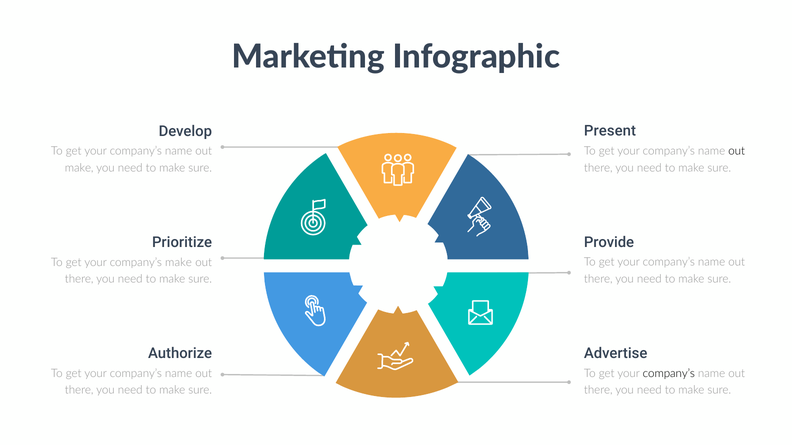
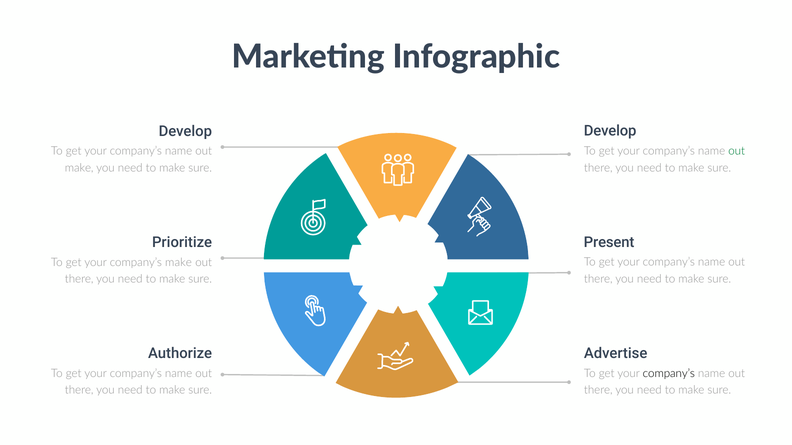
Present at (610, 131): Present -> Develop
out at (737, 151) colour: black -> green
Provide: Provide -> Present
